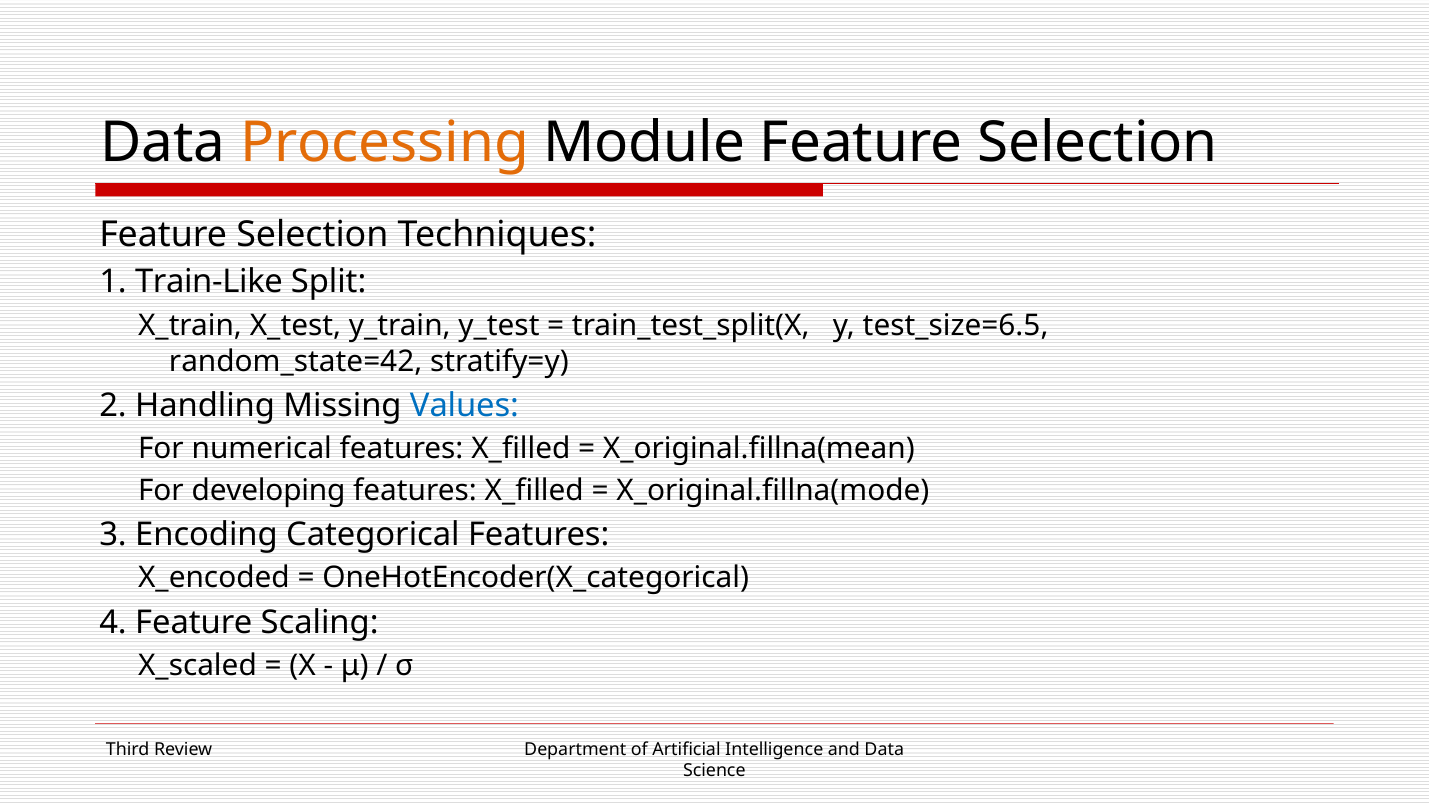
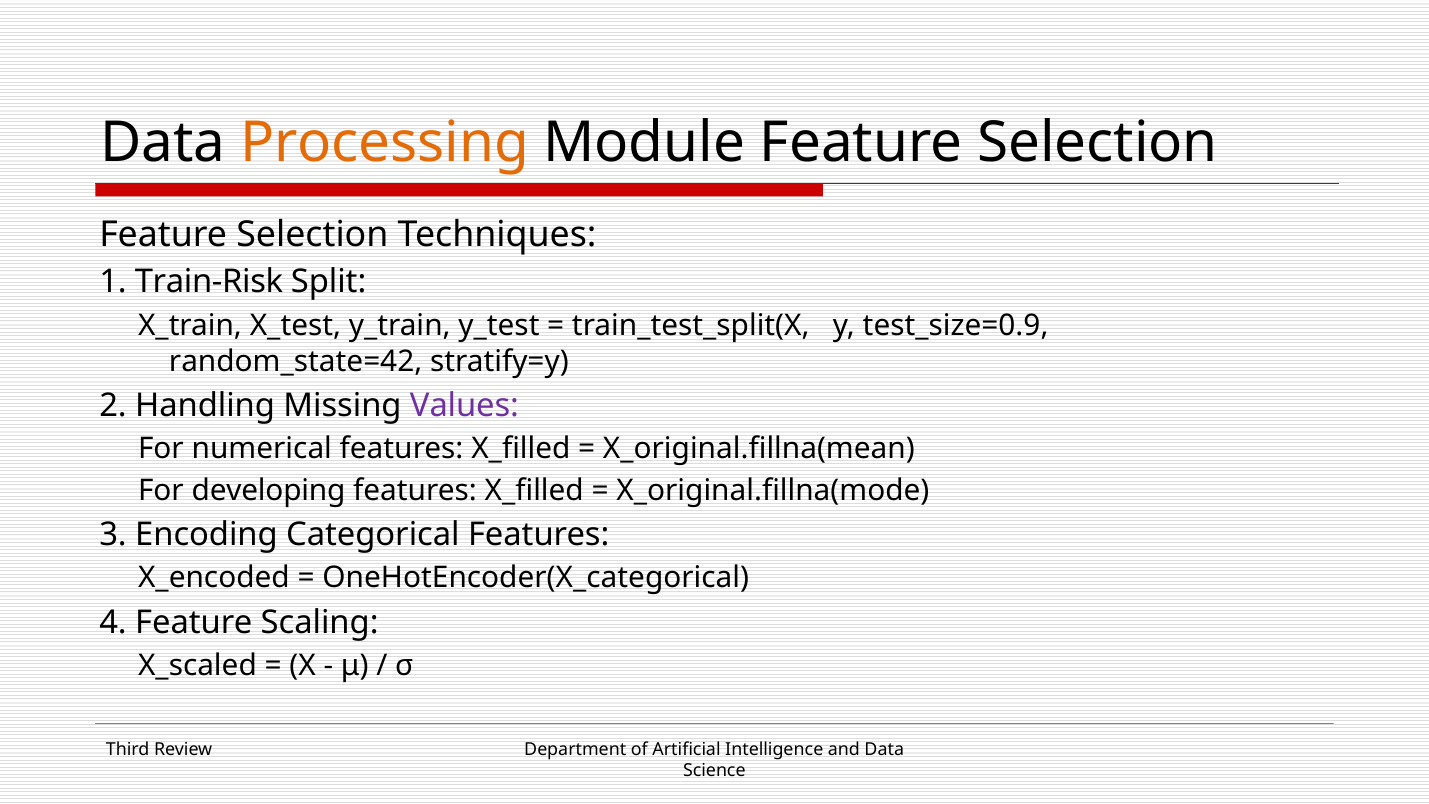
Train-Like: Train-Like -> Train-Risk
test_size=6.5: test_size=6.5 -> test_size=0.9
Values colour: blue -> purple
